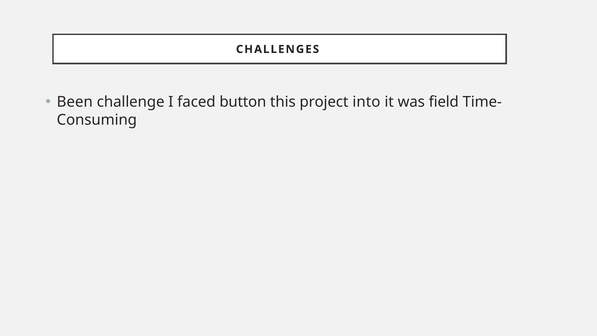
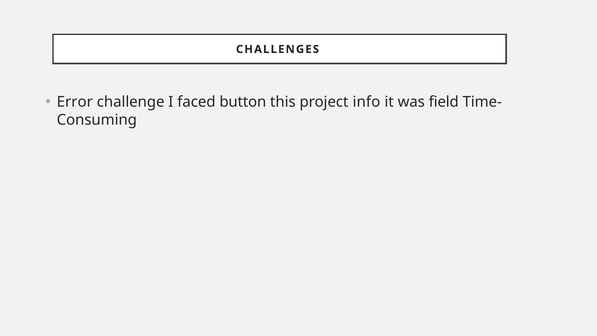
Been: Been -> Error
into: into -> info
